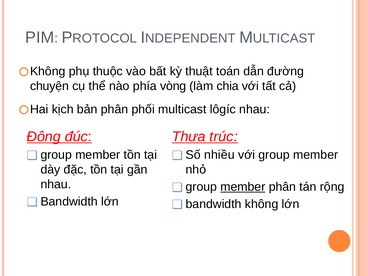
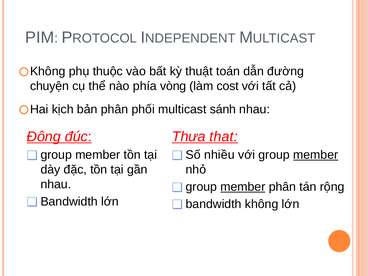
chia: chia -> cost
lôgíc: lôgíc -> sánh
trúc: trúc -> that
member at (316, 155) underline: none -> present
